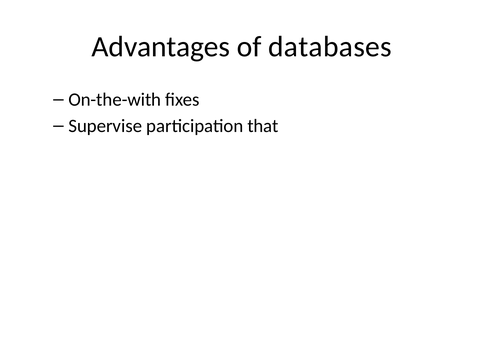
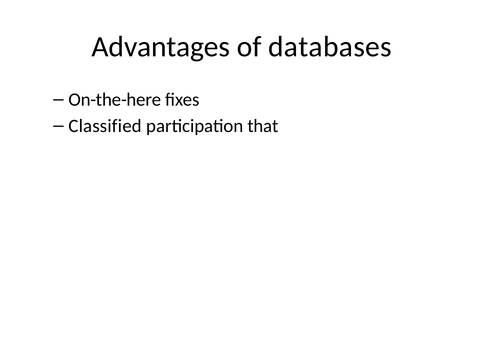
On-the-with: On-the-with -> On-the-here
Supervise: Supervise -> Classified
